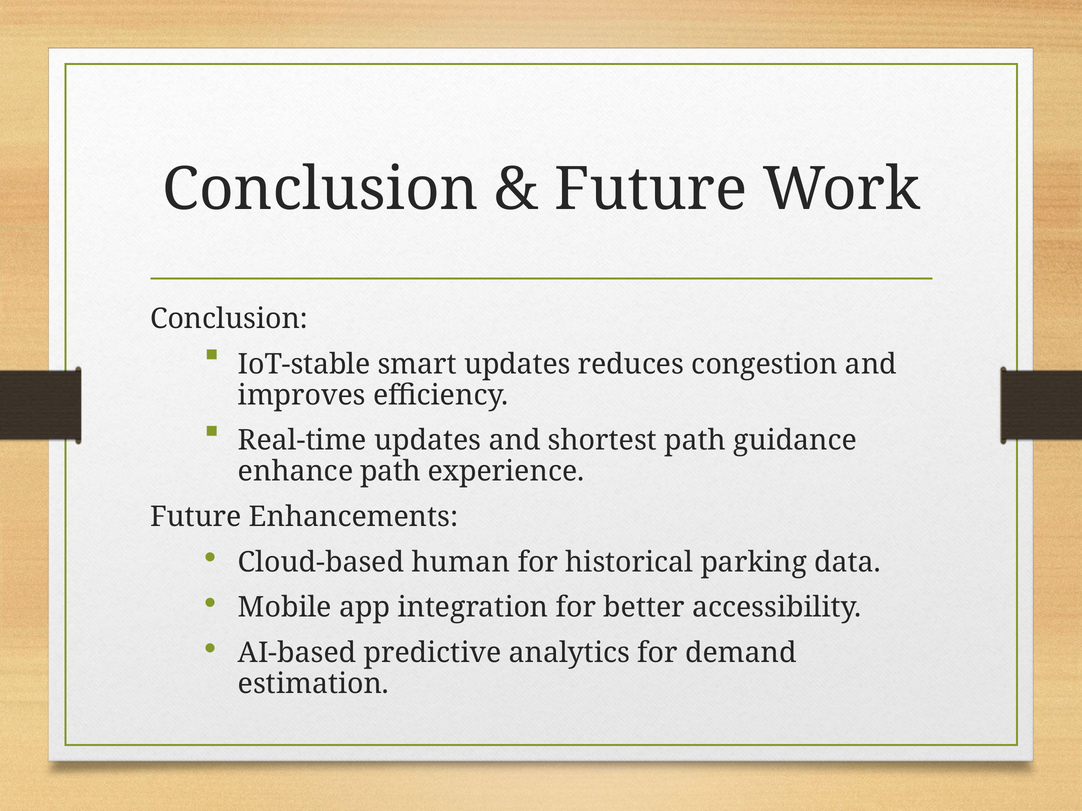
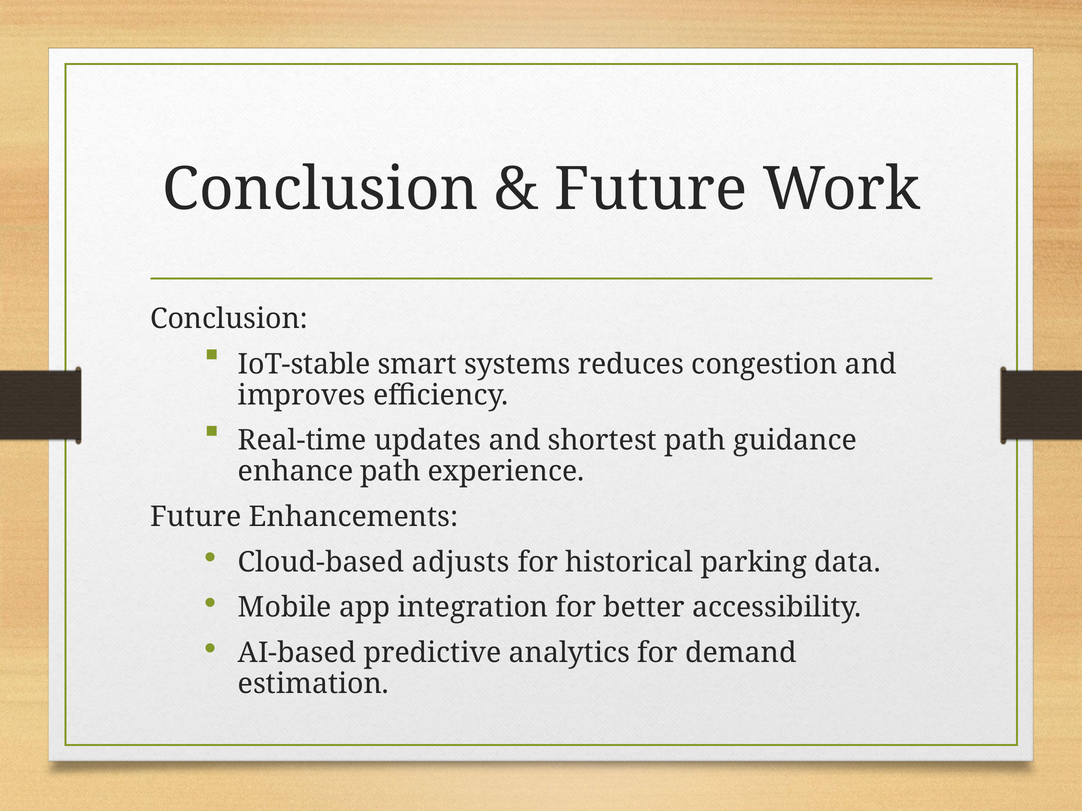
smart updates: updates -> systems
human: human -> adjusts
